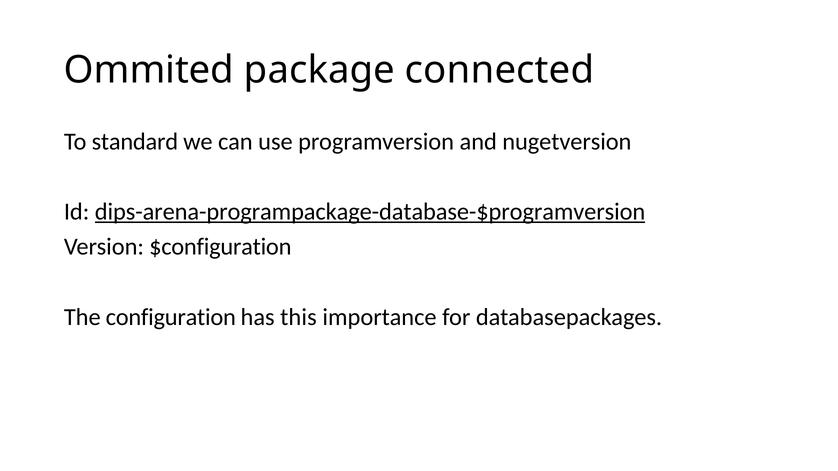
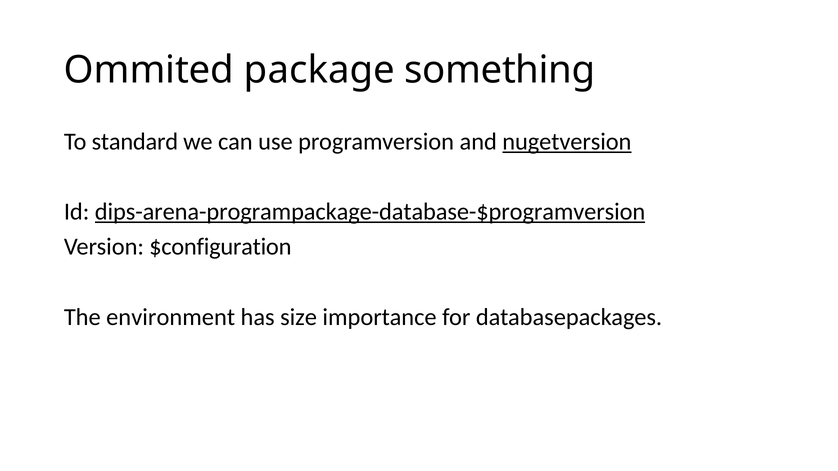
connected: connected -> something
nugetversion underline: none -> present
configuration: configuration -> environment
this: this -> size
